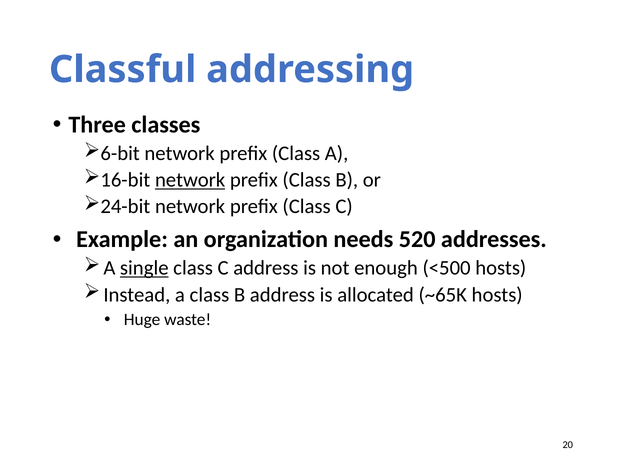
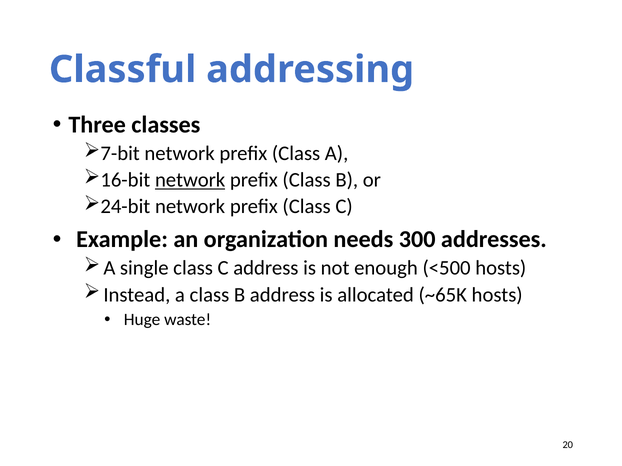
6-bit: 6-bit -> 7-bit
520: 520 -> 300
single underline: present -> none
